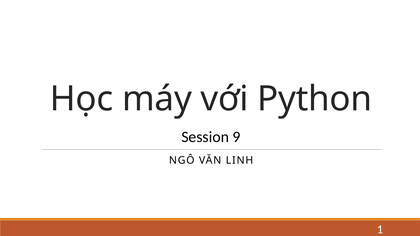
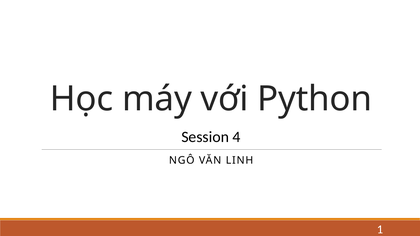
9: 9 -> 4
